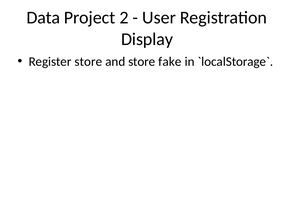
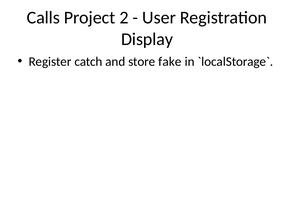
Data: Data -> Calls
Register store: store -> catch
